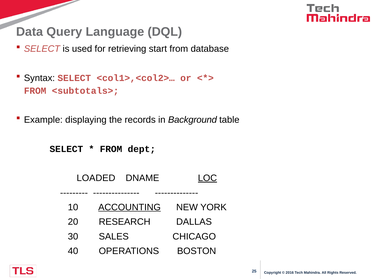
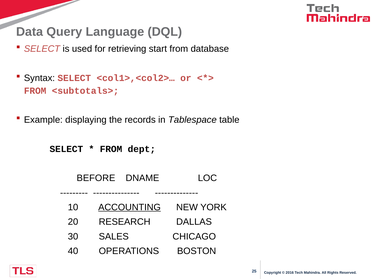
Background: Background -> Tablespace
LOADED: LOADED -> BEFORE
LOC underline: present -> none
